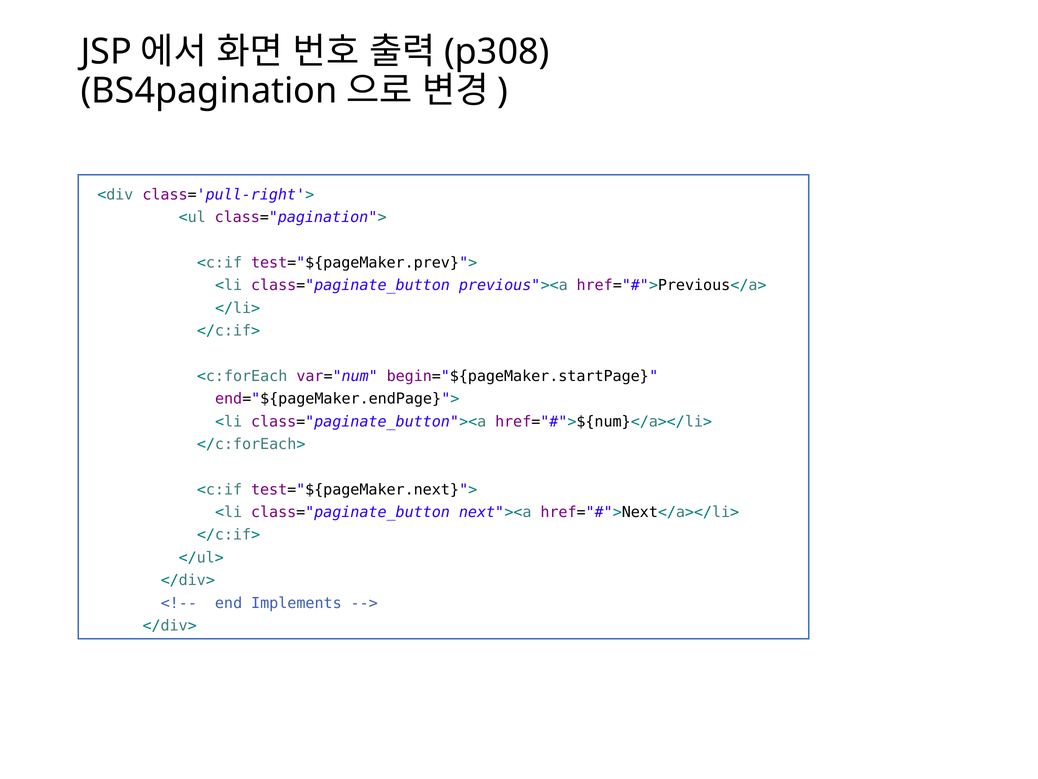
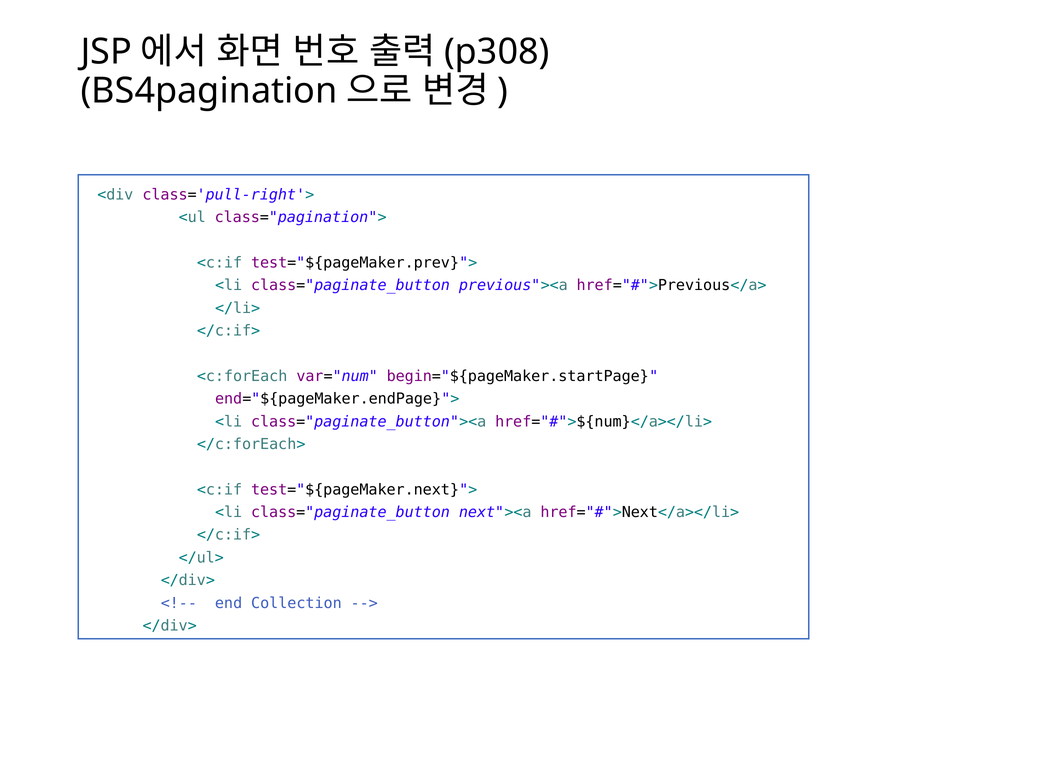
Implements: Implements -> Collection
